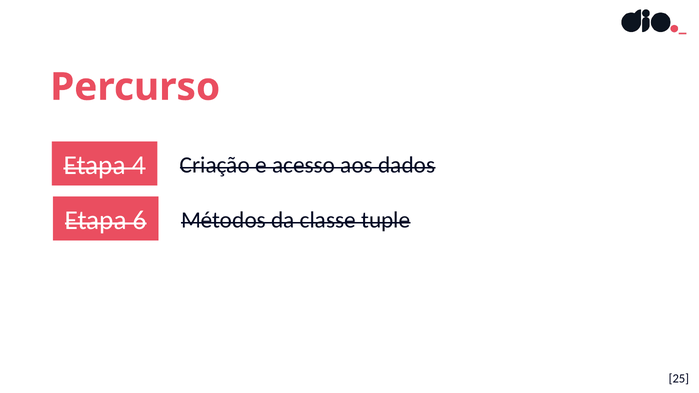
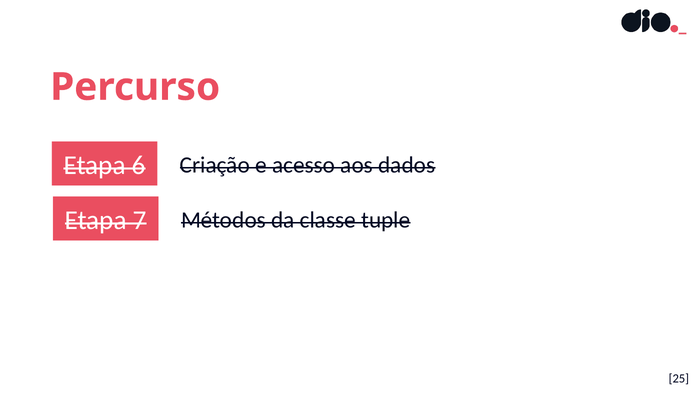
4: 4 -> 6
6: 6 -> 7
